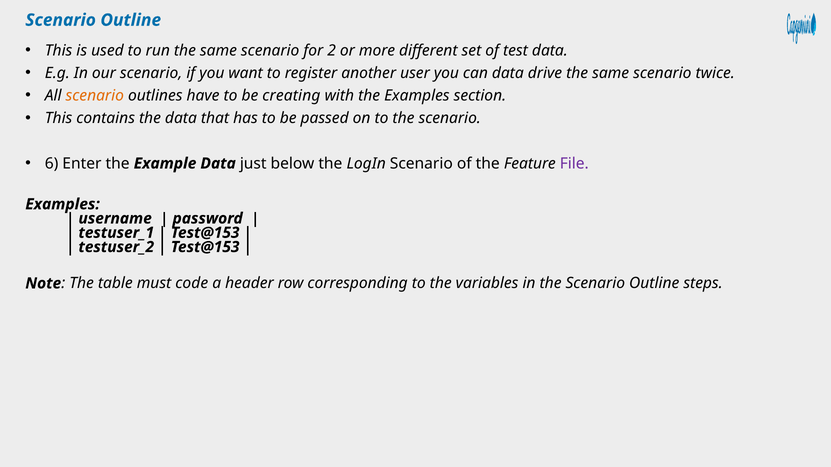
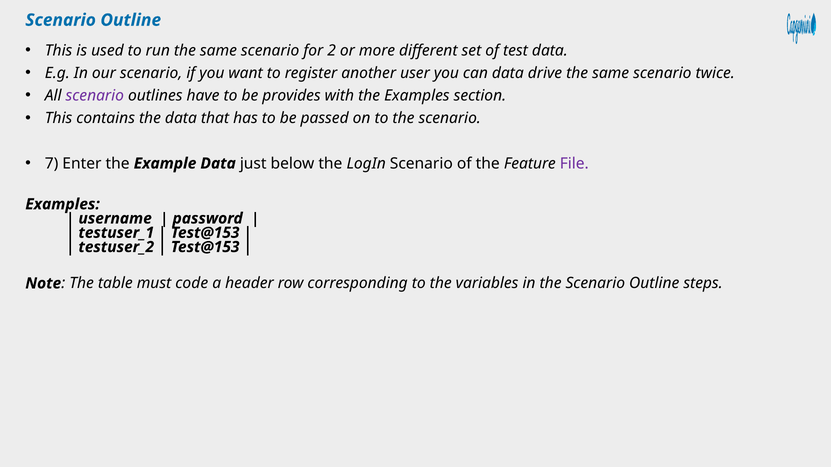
scenario at (95, 96) colour: orange -> purple
creating: creating -> provides
6: 6 -> 7
